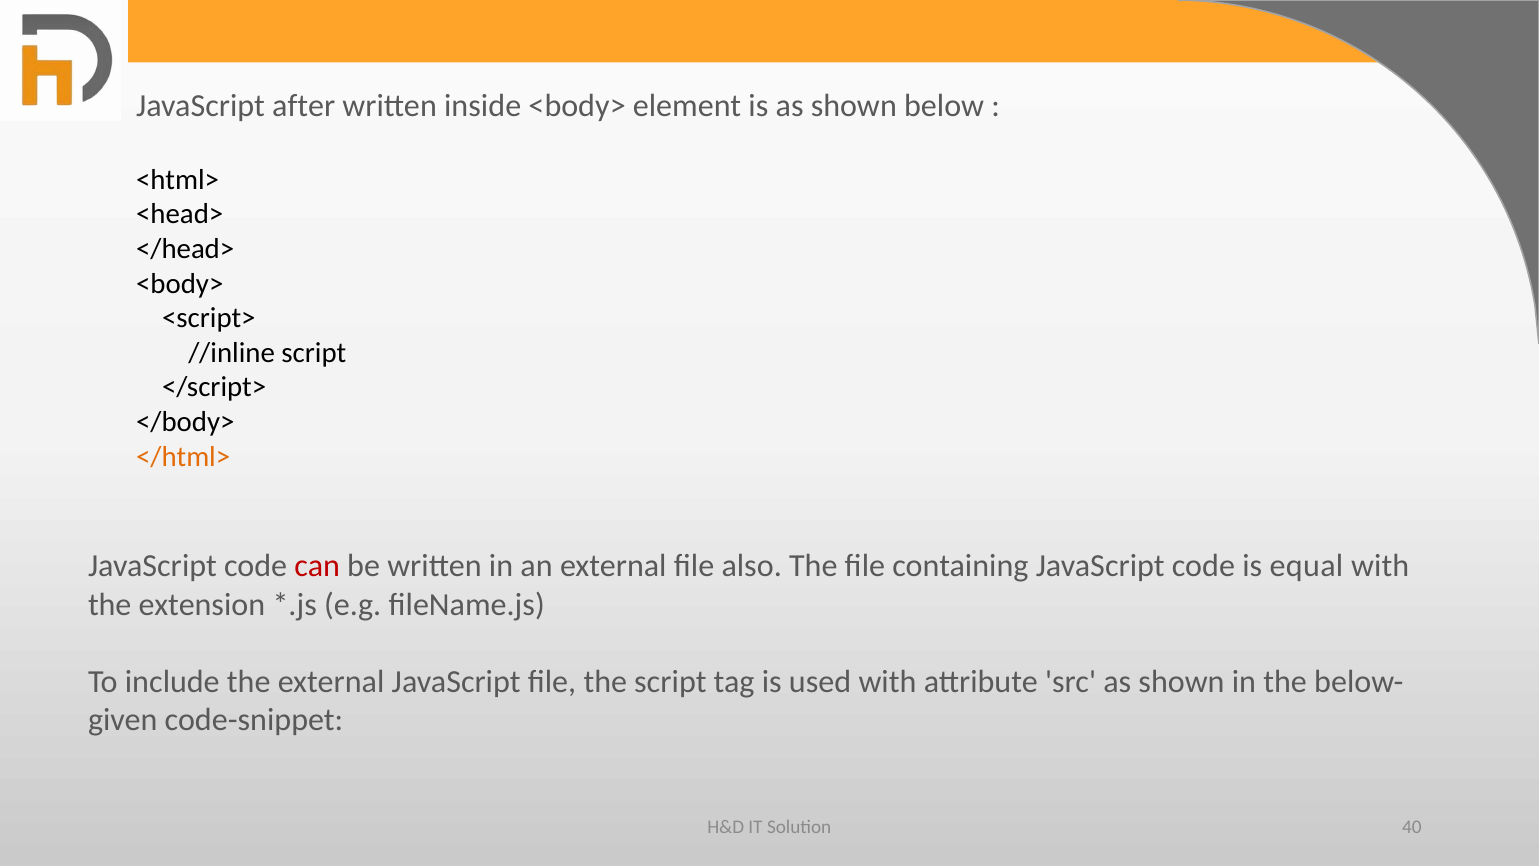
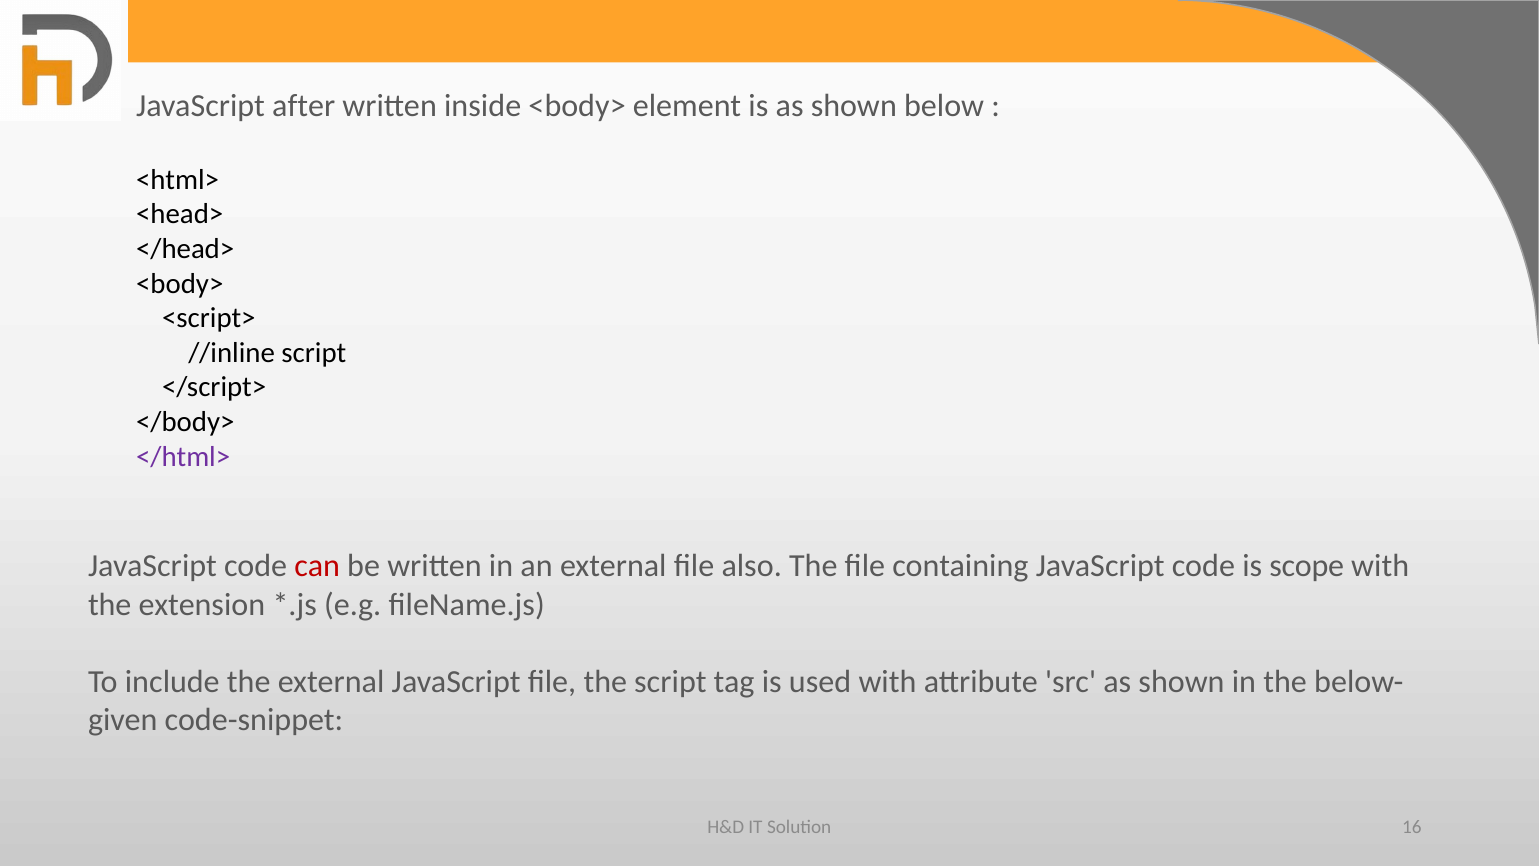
</html> colour: orange -> purple
equal: equal -> scope
40: 40 -> 16
